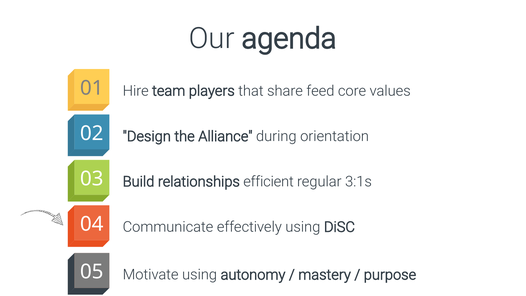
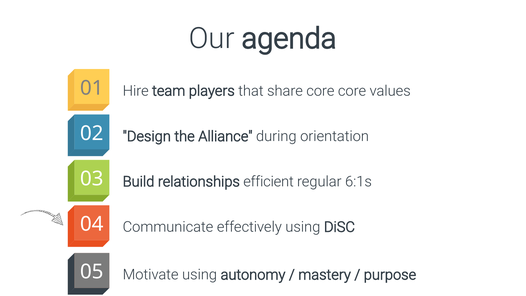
share feed: feed -> core
3:1s: 3:1s -> 6:1s
